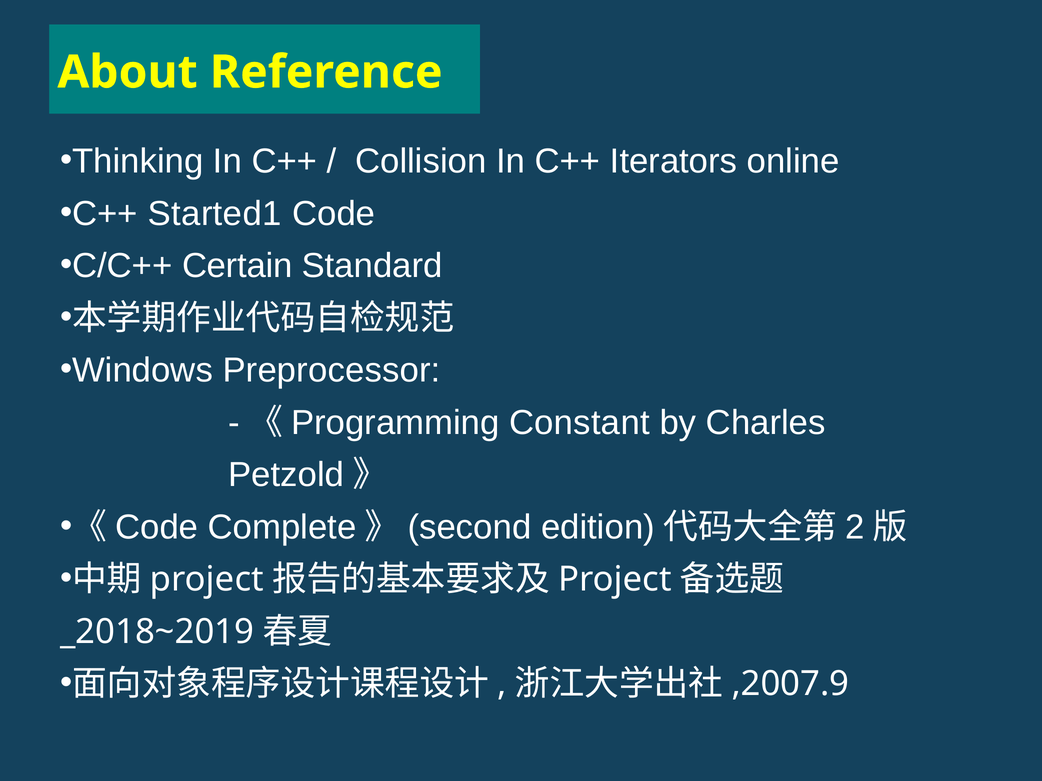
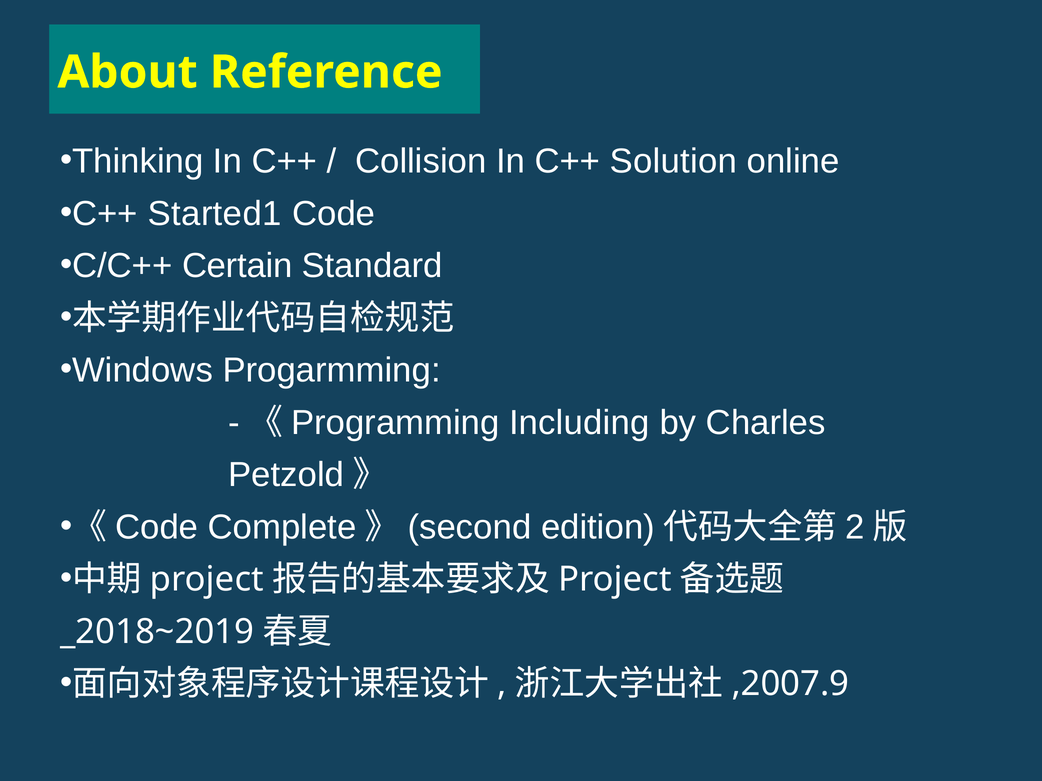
Iterators: Iterators -> Solution
Preprocessor: Preprocessor -> Progarmming
Constant: Constant -> Including
